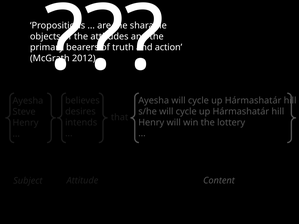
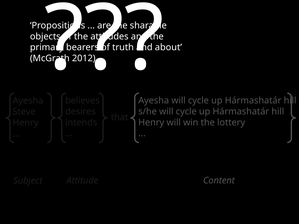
action: action -> about
